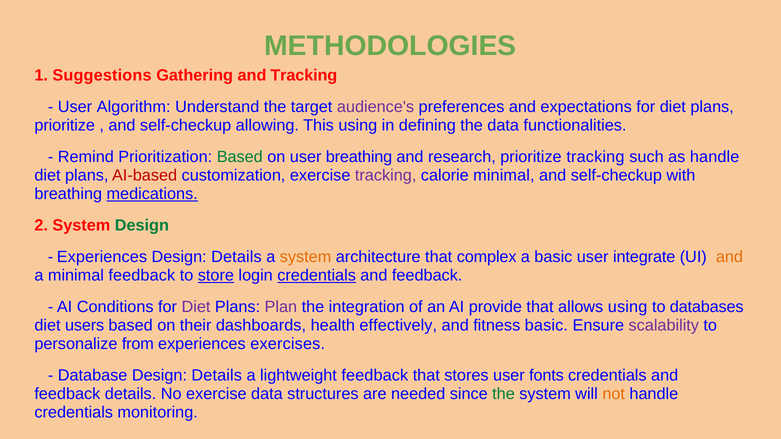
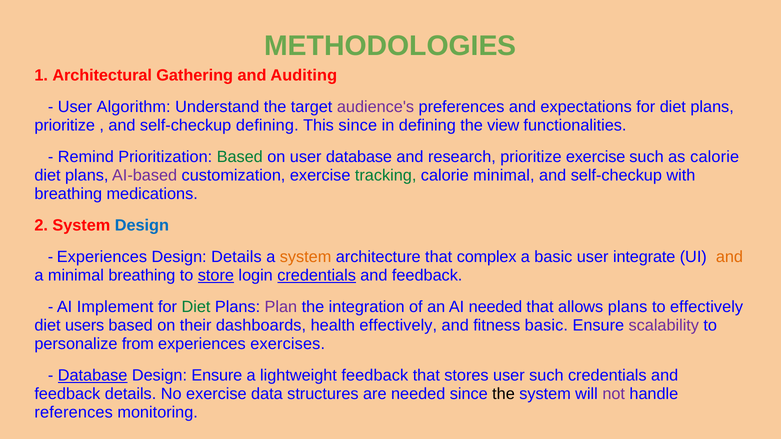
Suggestions: Suggestions -> Architectural
and Tracking: Tracking -> Auditing
self-checkup allowing: allowing -> defining
This using: using -> since
the data: data -> view
user breathing: breathing -> database
prioritize tracking: tracking -> exercise
as handle: handle -> calorie
AI-based colour: red -> purple
tracking at (386, 175) colour: purple -> green
medications underline: present -> none
Design at (142, 226) colour: green -> blue
minimal feedback: feedback -> breathing
Conditions: Conditions -> Implement
Diet at (196, 307) colour: purple -> green
AI provide: provide -> needed
allows using: using -> plans
to databases: databases -> effectively
Database at (93, 376) underline: none -> present
Details at (217, 376): Details -> Ensure
user fonts: fonts -> such
the at (503, 394) colour: green -> black
not colour: orange -> purple
credentials at (74, 413): credentials -> references
